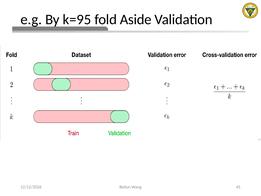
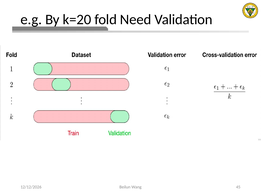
k=95: k=95 -> k=20
Aside: Aside -> Need
